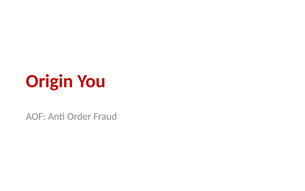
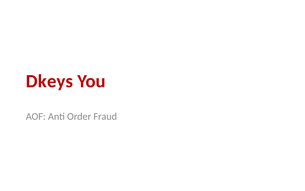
Origin: Origin -> Dkeys
